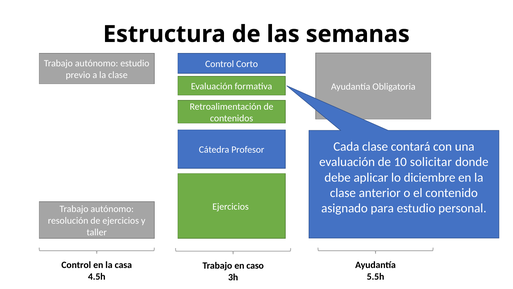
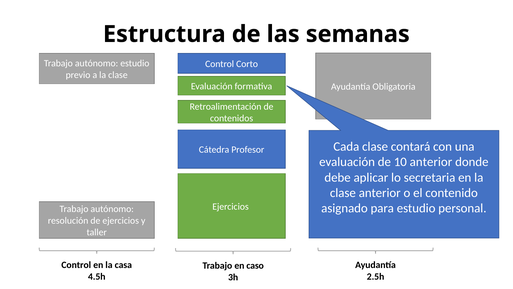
10 solicitar: solicitar -> anterior
diciembre: diciembre -> secretaria
5.5h: 5.5h -> 2.5h
